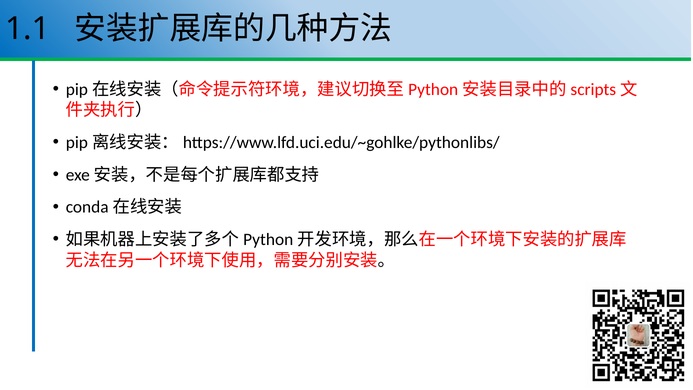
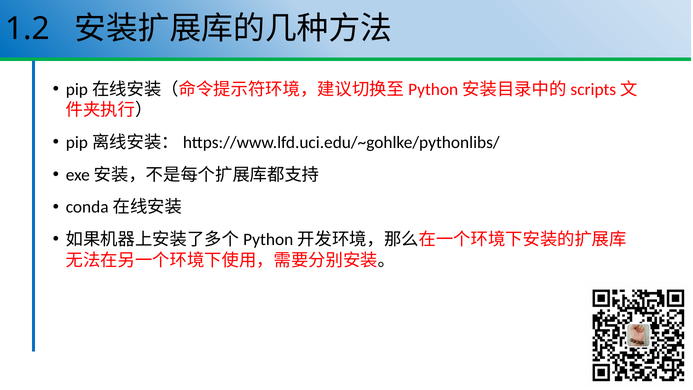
1.1: 1.1 -> 1.2
